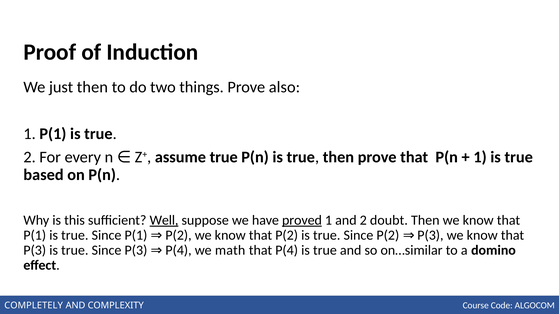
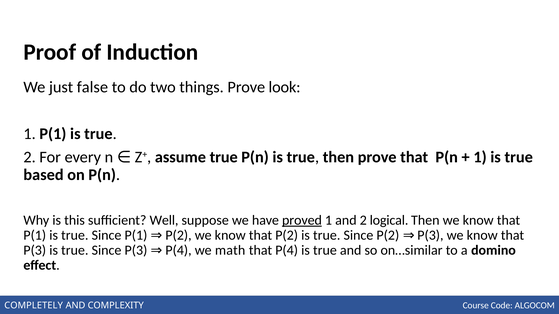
just then: then -> false
also: also -> look
Well underline: present -> none
doubt: doubt -> logical
